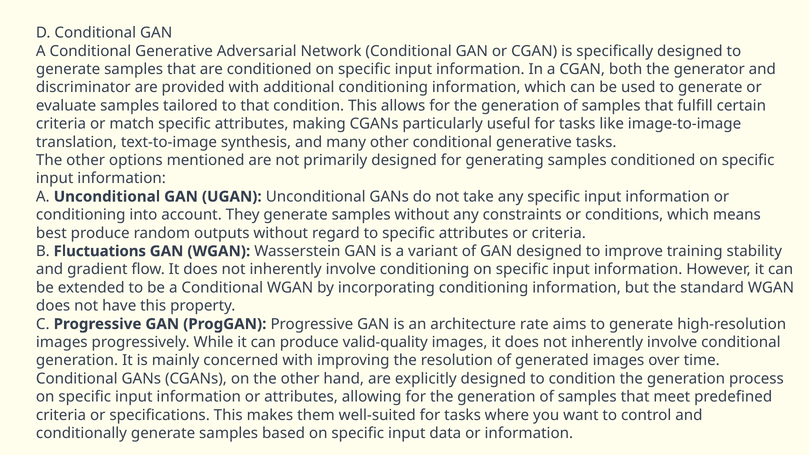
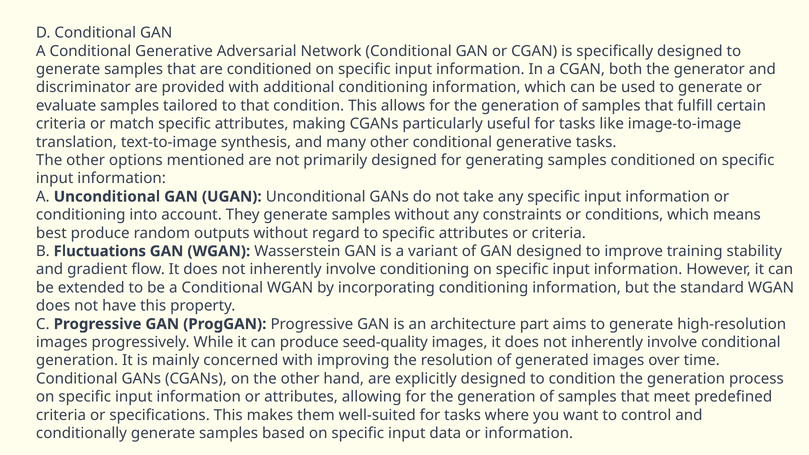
rate: rate -> part
valid-quality: valid-quality -> seed-quality
